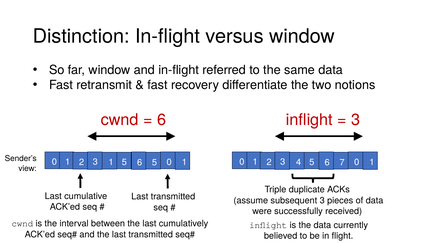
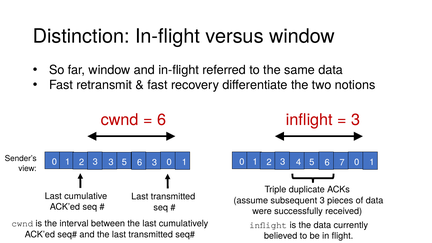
3 1: 1 -> 3
6 5: 5 -> 3
